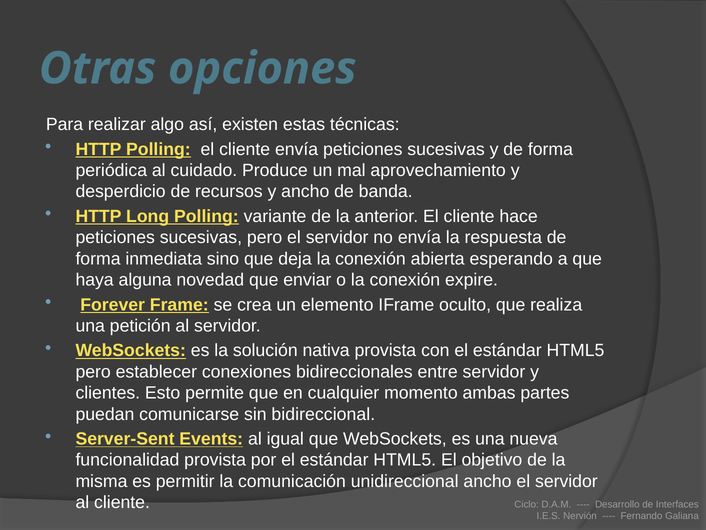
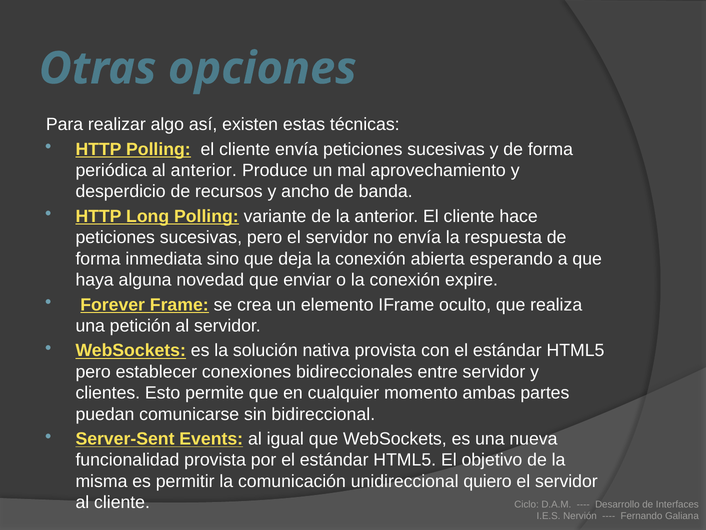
al cuidado: cuidado -> anterior
unidireccional ancho: ancho -> quiero
